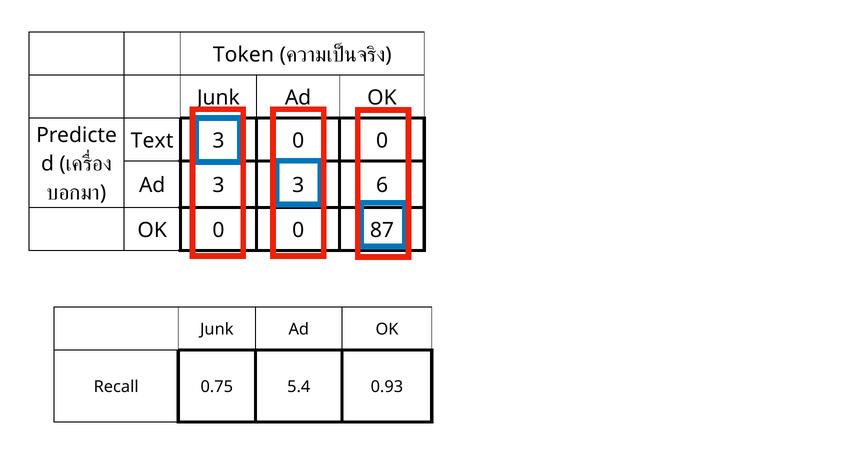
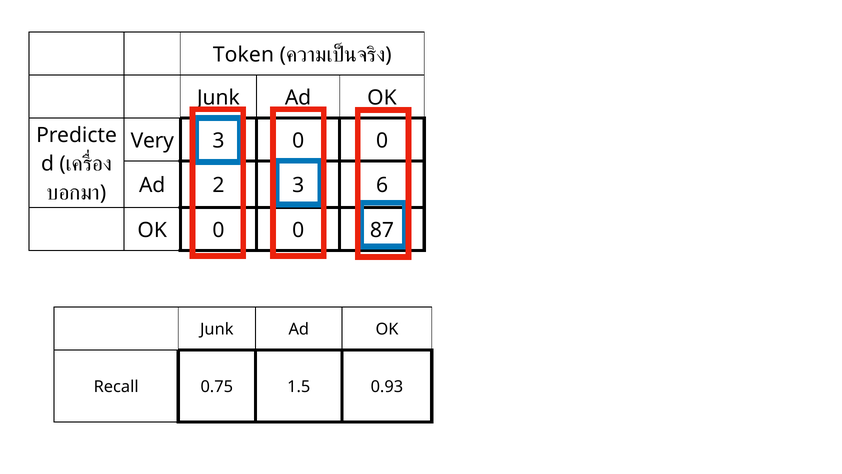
Text: Text -> Very
Ad 3: 3 -> 2
5.4: 5.4 -> 1.5
